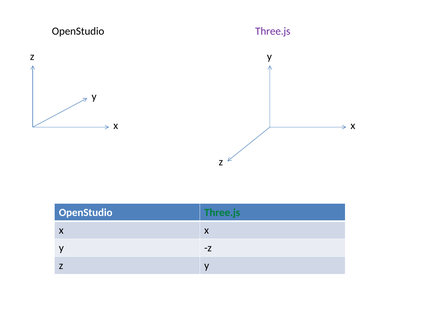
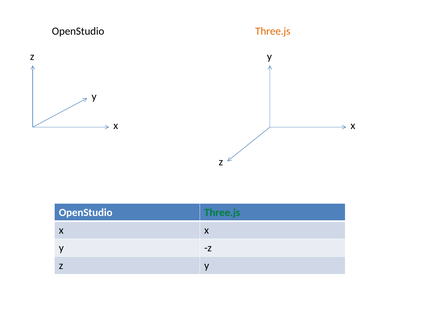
Three.js at (273, 31) colour: purple -> orange
